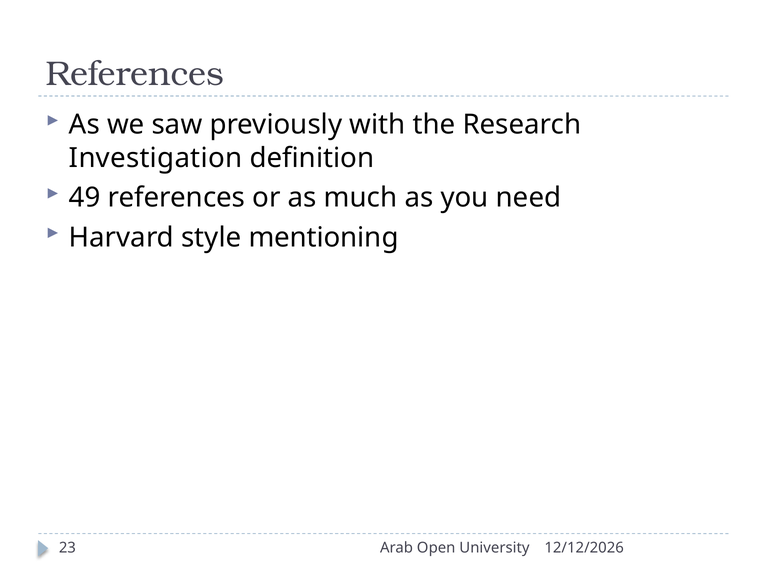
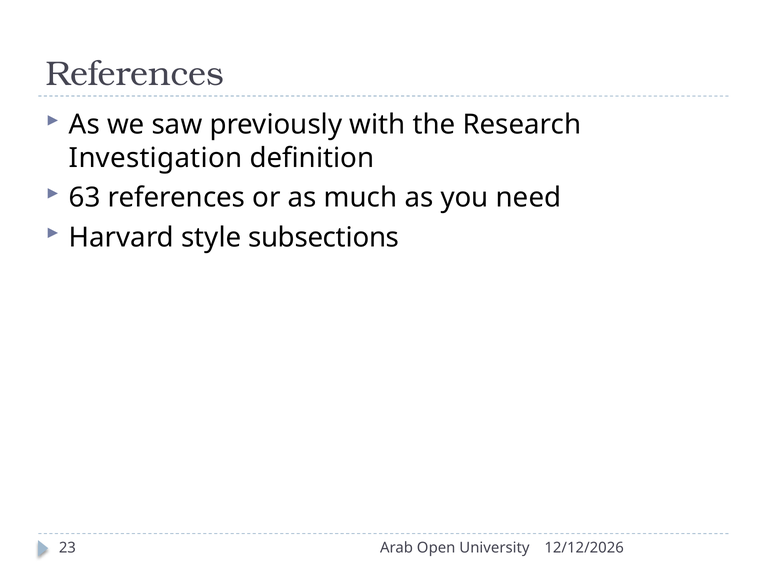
49: 49 -> 63
mentioning: mentioning -> subsections
